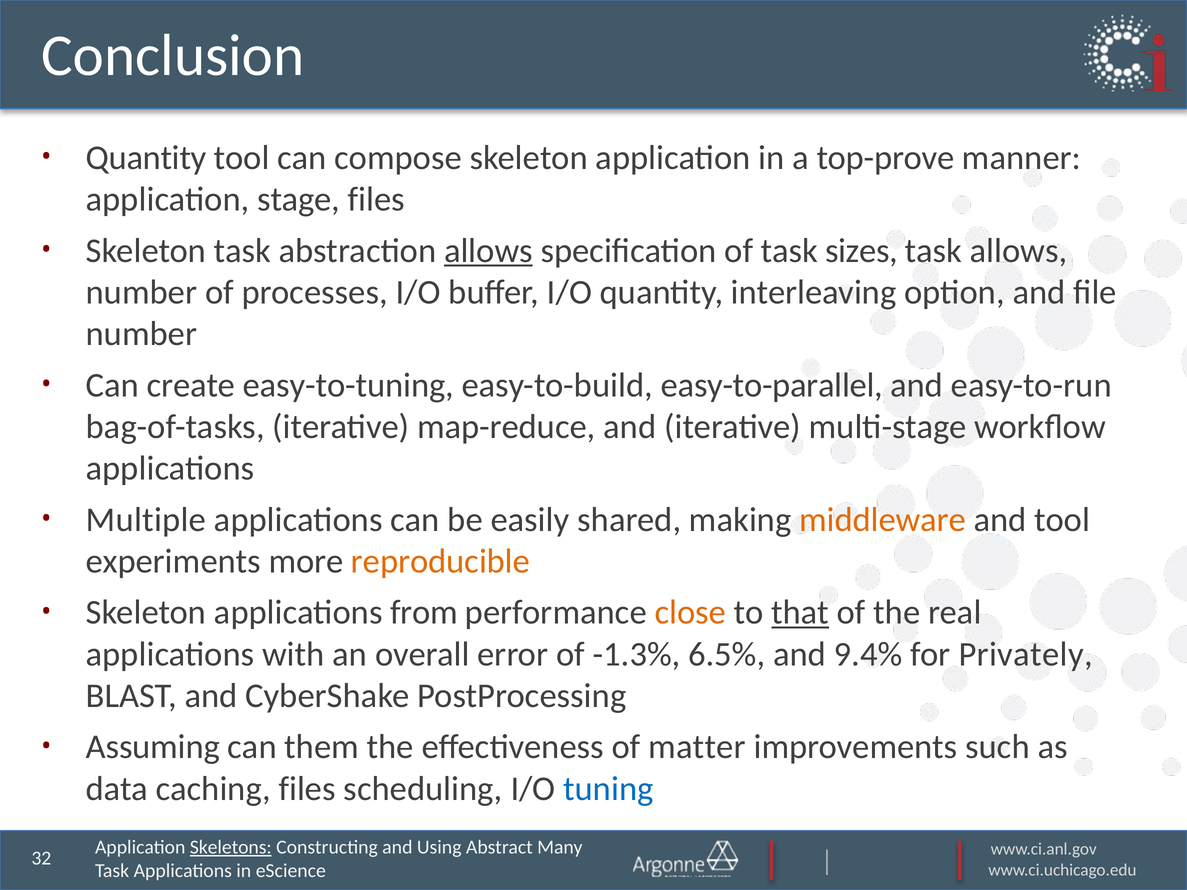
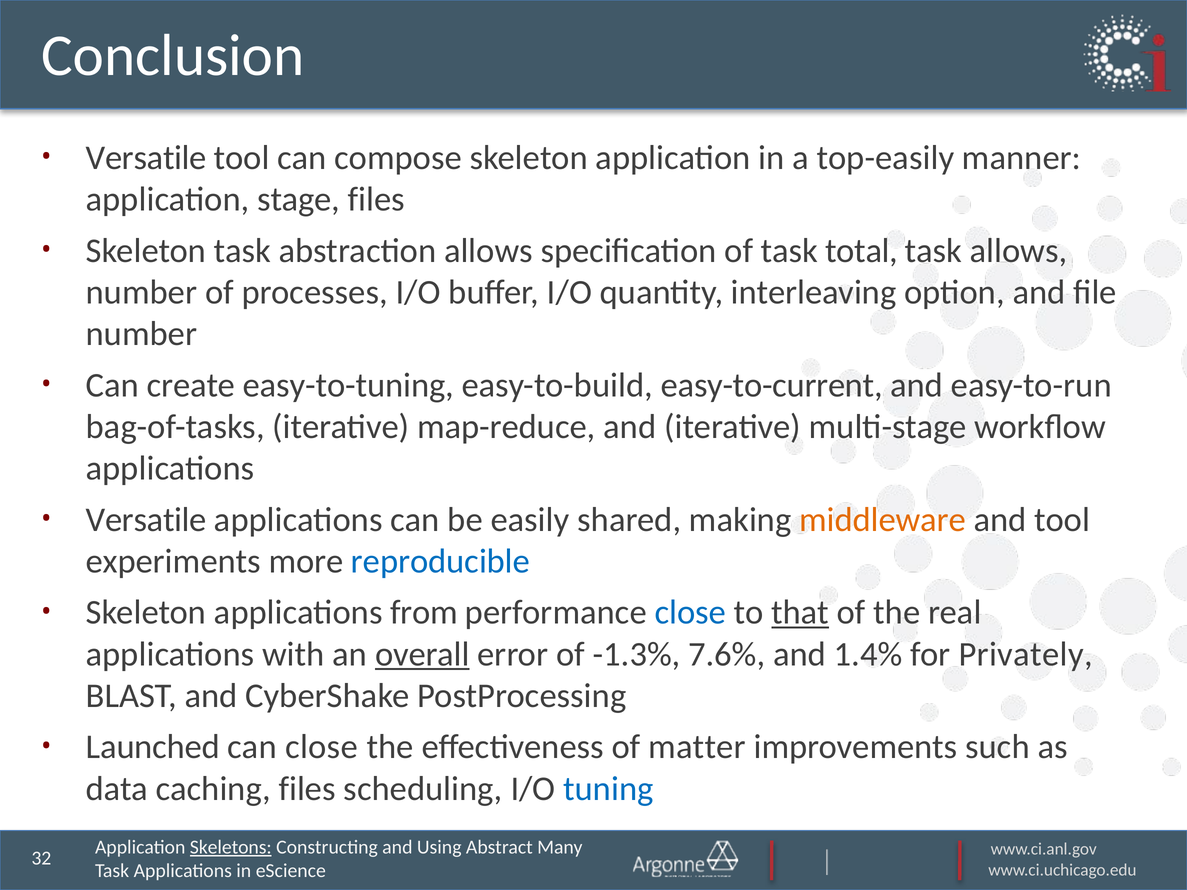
Quantity at (146, 158): Quantity -> Versatile
top-prove: top-prove -> top-easily
allows at (488, 251) underline: present -> none
sizes: sizes -> total
easy-to-parallel: easy-to-parallel -> easy-to-current
Multiple at (146, 520): Multiple -> Versatile
reproducible colour: orange -> blue
close at (690, 613) colour: orange -> blue
overall underline: none -> present
6.5%: 6.5% -> 7.6%
9.4%: 9.4% -> 1.4%
Assuming: Assuming -> Launched
can them: them -> close
